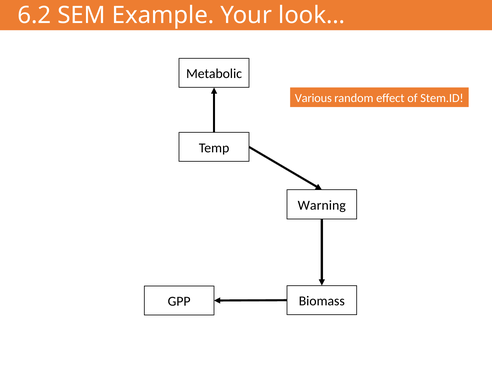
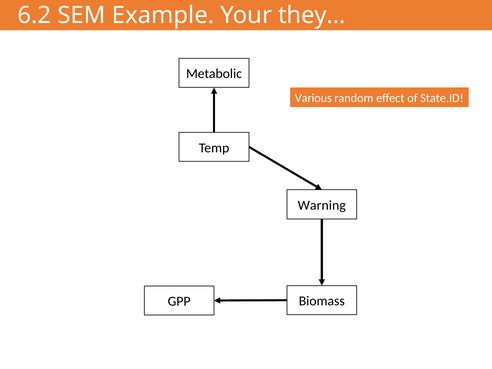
look…: look… -> they…
Stem.ID: Stem.ID -> State.ID
